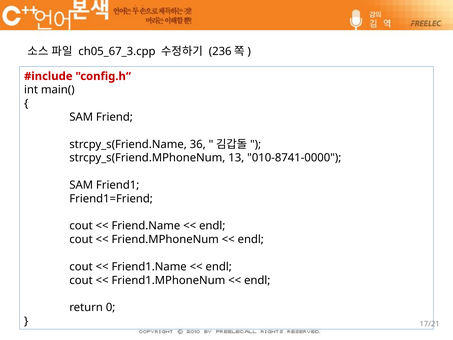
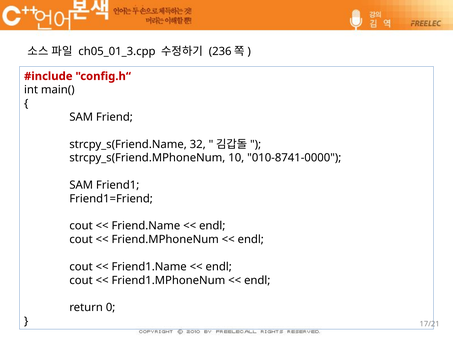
ch05_67_3.cpp: ch05_67_3.cpp -> ch05_01_3.cpp
36: 36 -> 32
13: 13 -> 10
